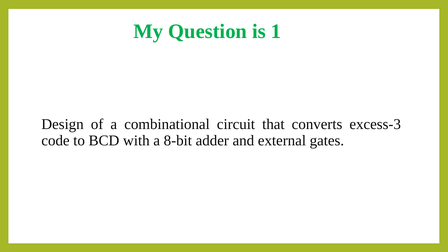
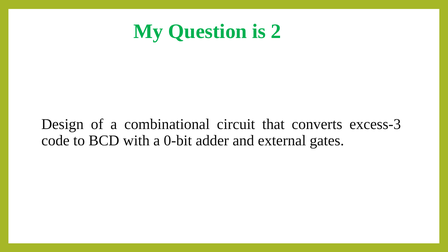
1: 1 -> 2
8-bit: 8-bit -> 0-bit
